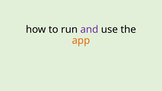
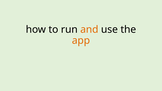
and colour: purple -> orange
